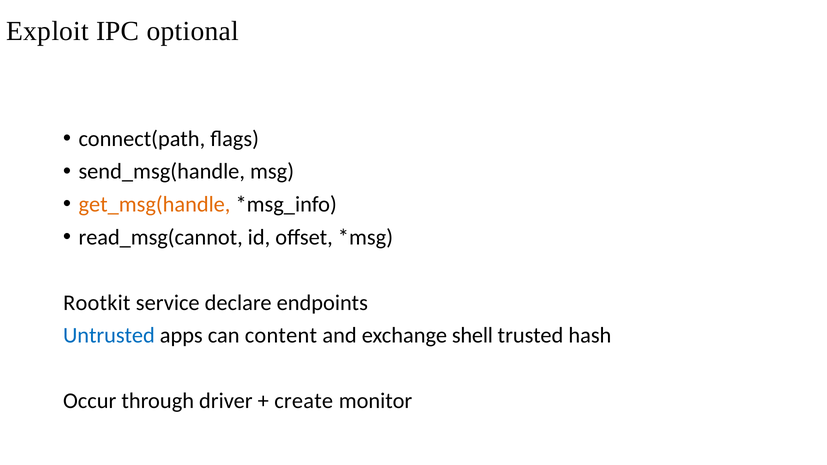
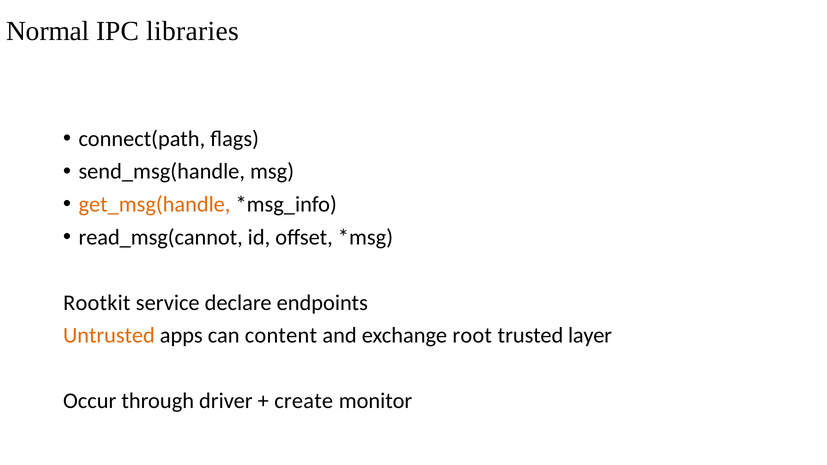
Exploit: Exploit -> Normal
optional: optional -> libraries
Untrusted colour: blue -> orange
shell: shell -> root
hash: hash -> layer
